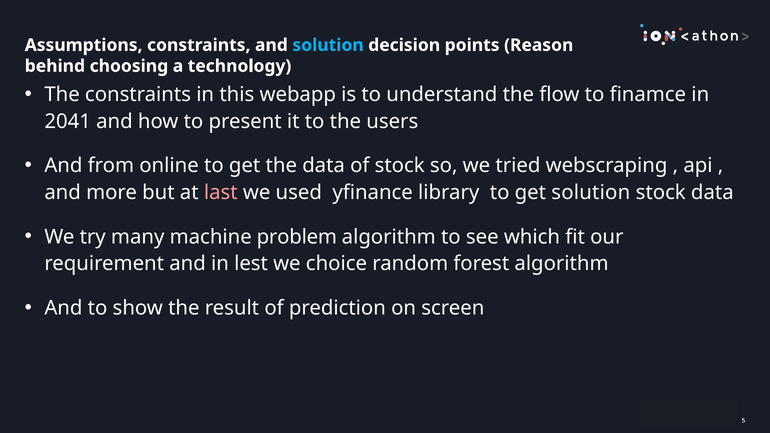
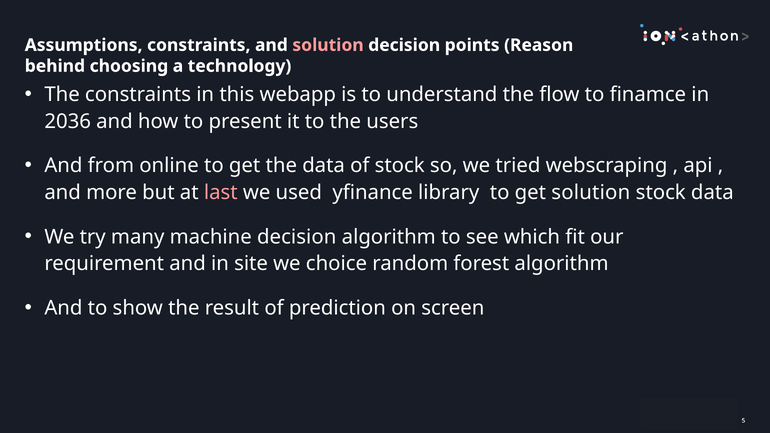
solution at (328, 45) colour: light blue -> pink
2041: 2041 -> 2036
machine problem: problem -> decision
lest: lest -> site
